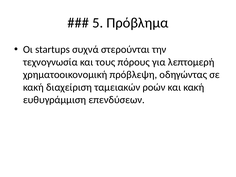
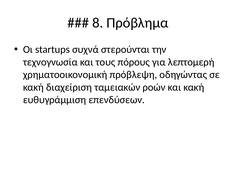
5: 5 -> 8
